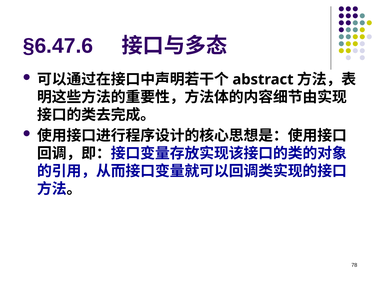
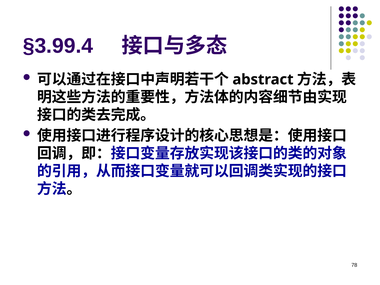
§6.47.6: §6.47.6 -> §3.99.4
